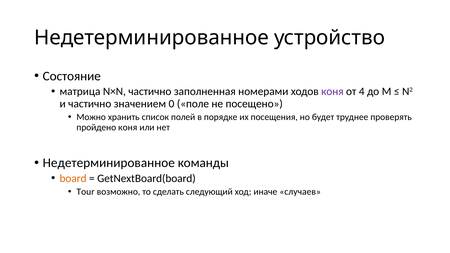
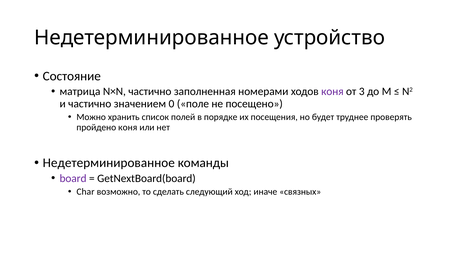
4: 4 -> 3
board colour: orange -> purple
Tour: Tour -> Char
случаев: случаев -> связных
